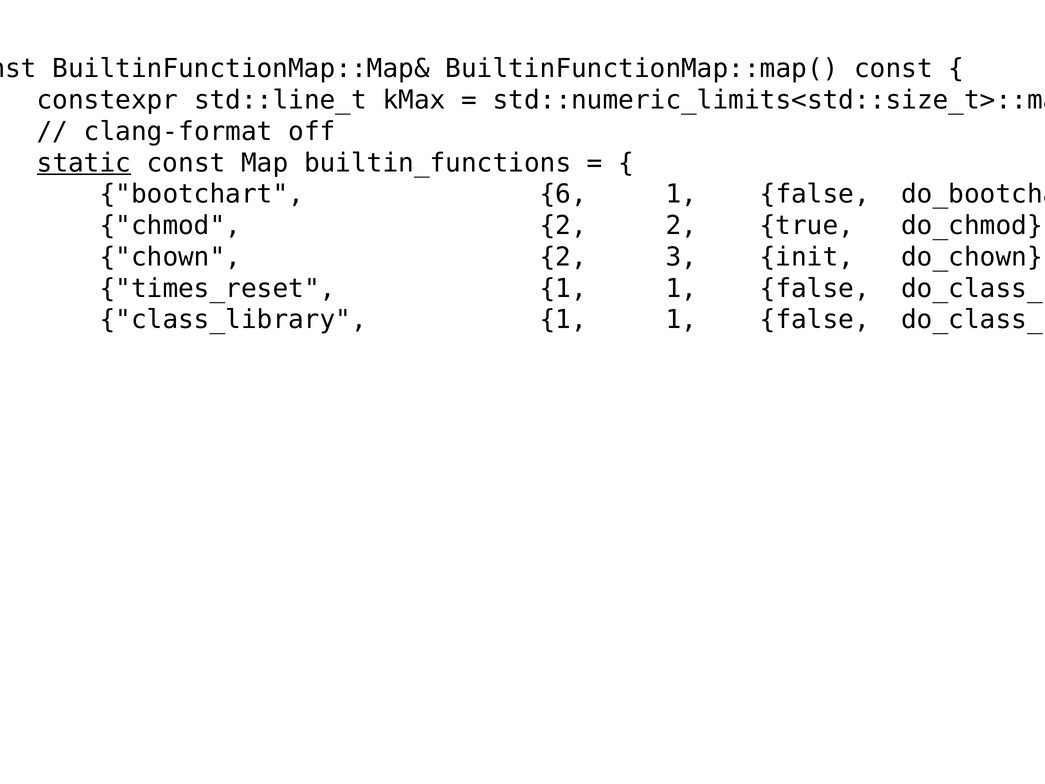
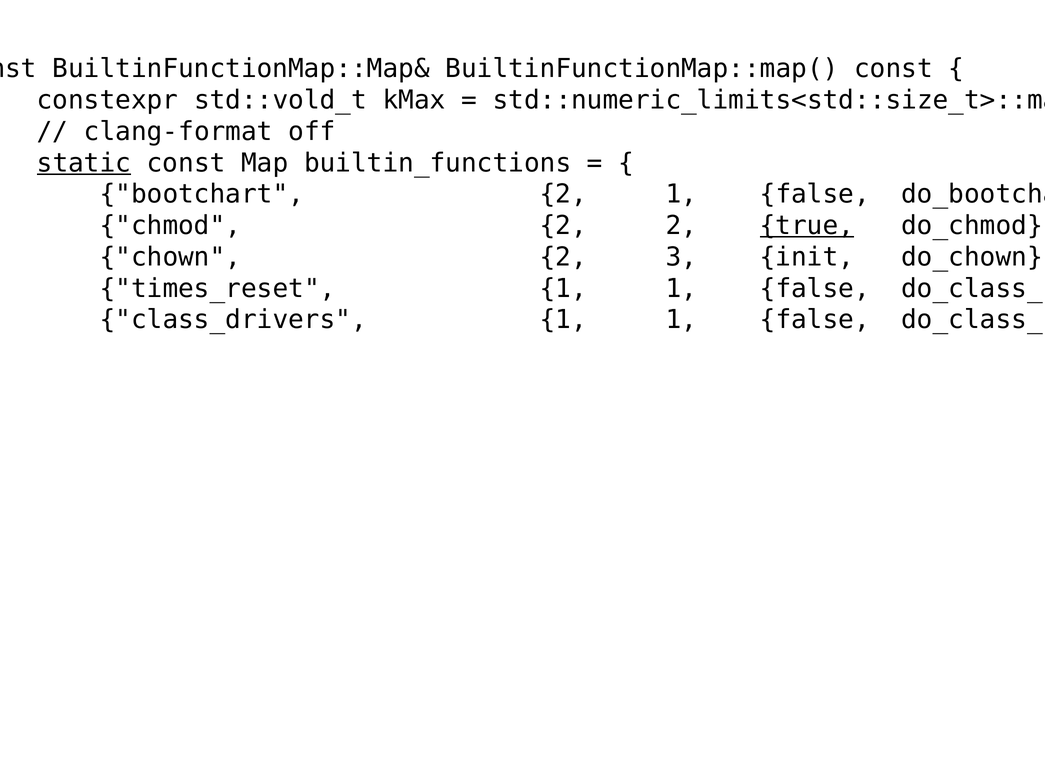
std::line_t: std::line_t -> std::vold_t
bootchart 6: 6 -> 2
true underline: none -> present
class_library: class_library -> class_drivers
